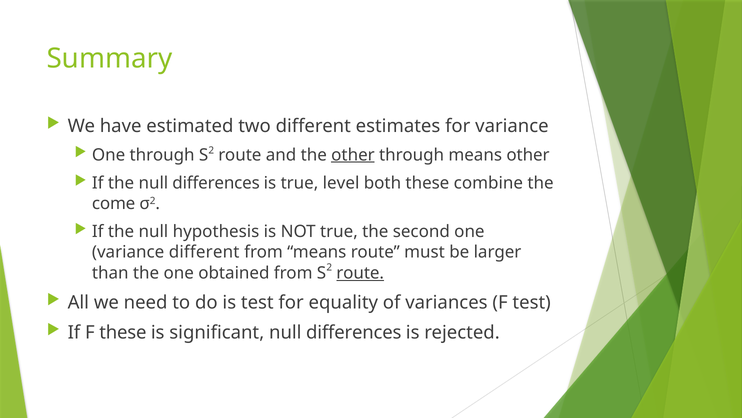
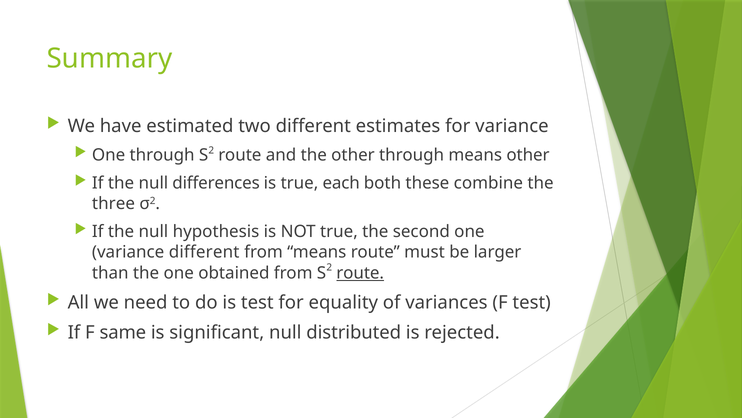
other at (353, 155) underline: present -> none
level: level -> each
come: come -> three
F these: these -> same
significant null differences: differences -> distributed
